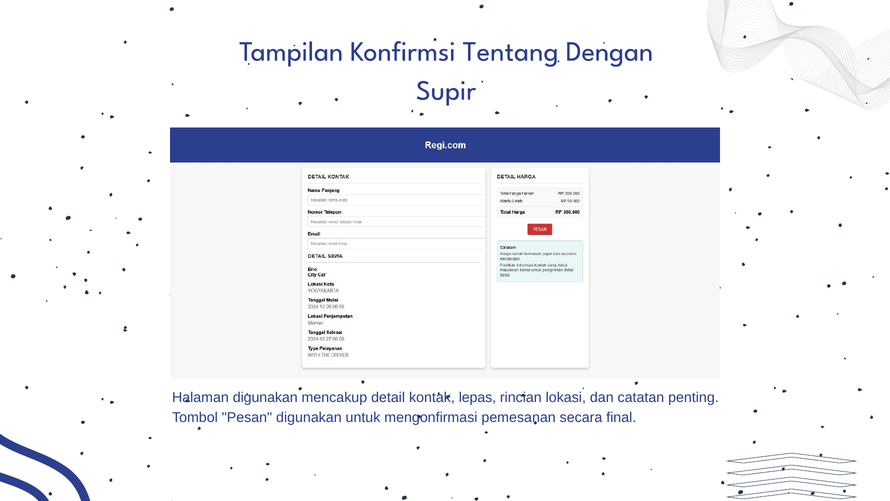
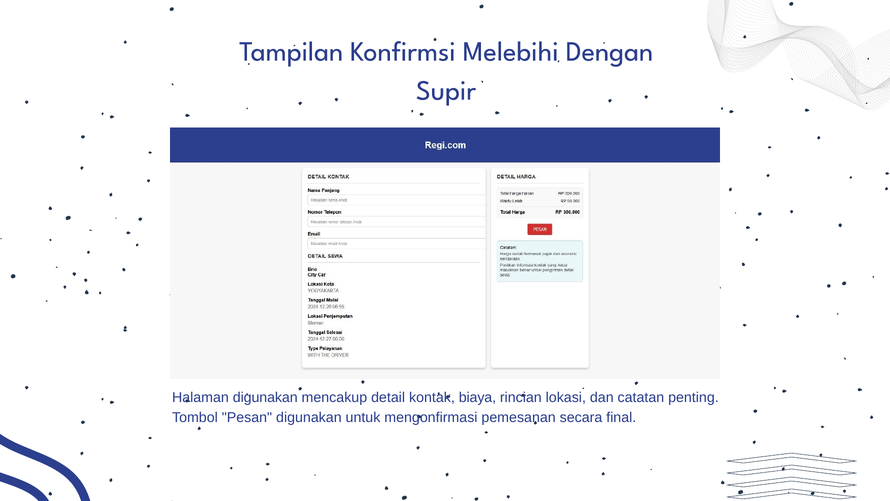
Tentang: Tentang -> Melebihi
lepas: lepas -> biaya
